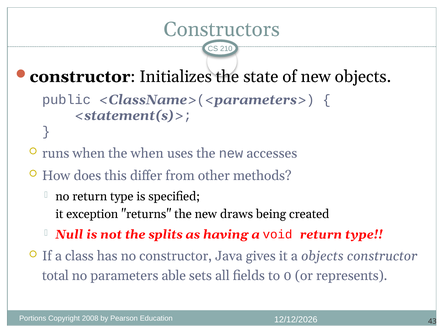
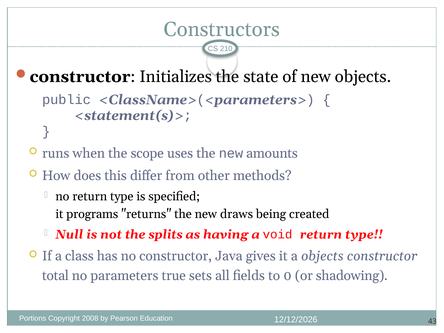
the when: when -> scope
accesses: accesses -> amounts
exception: exception -> programs
able: able -> true
represents: represents -> shadowing
